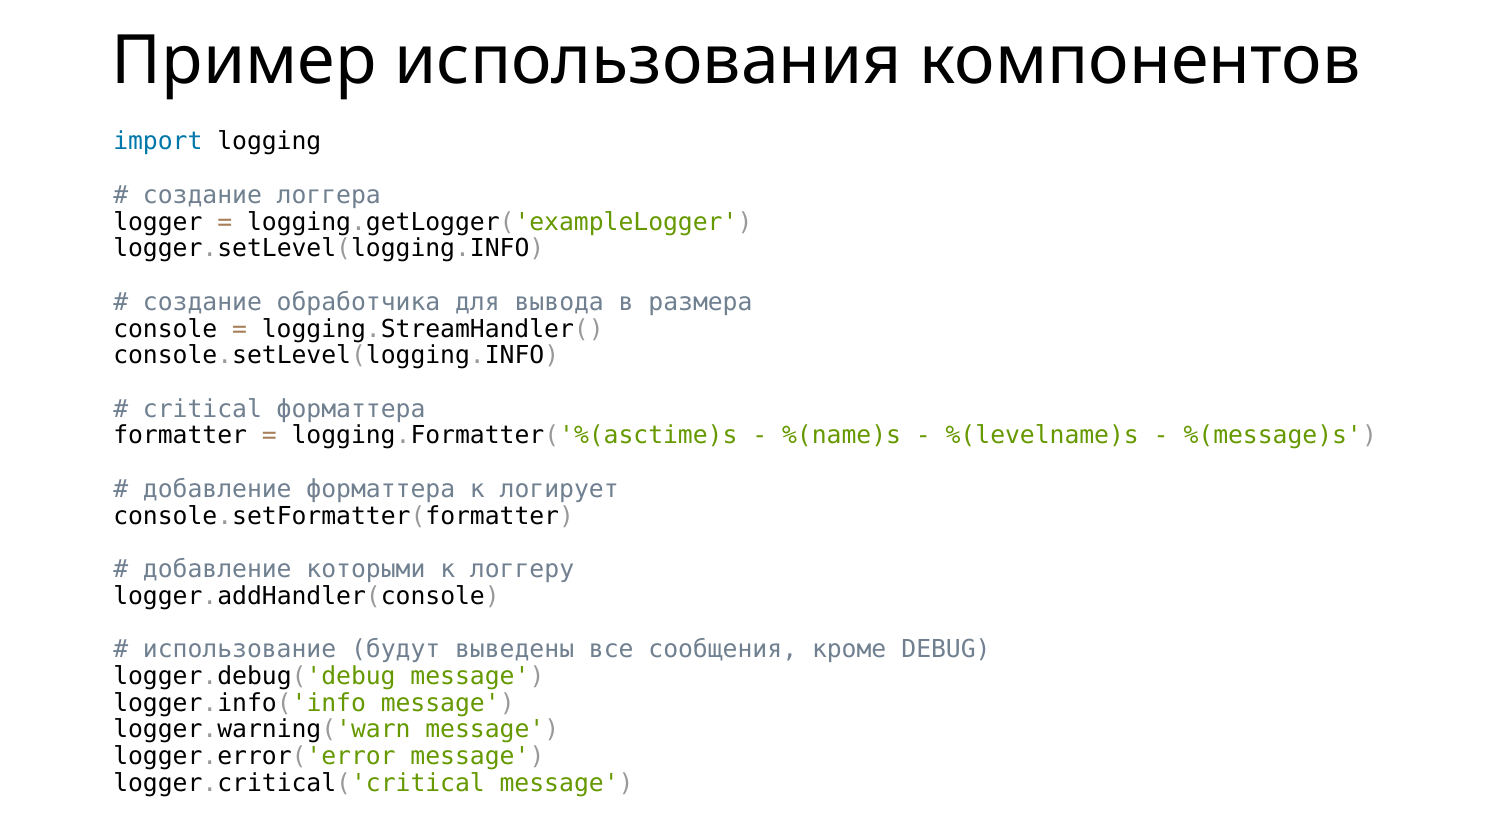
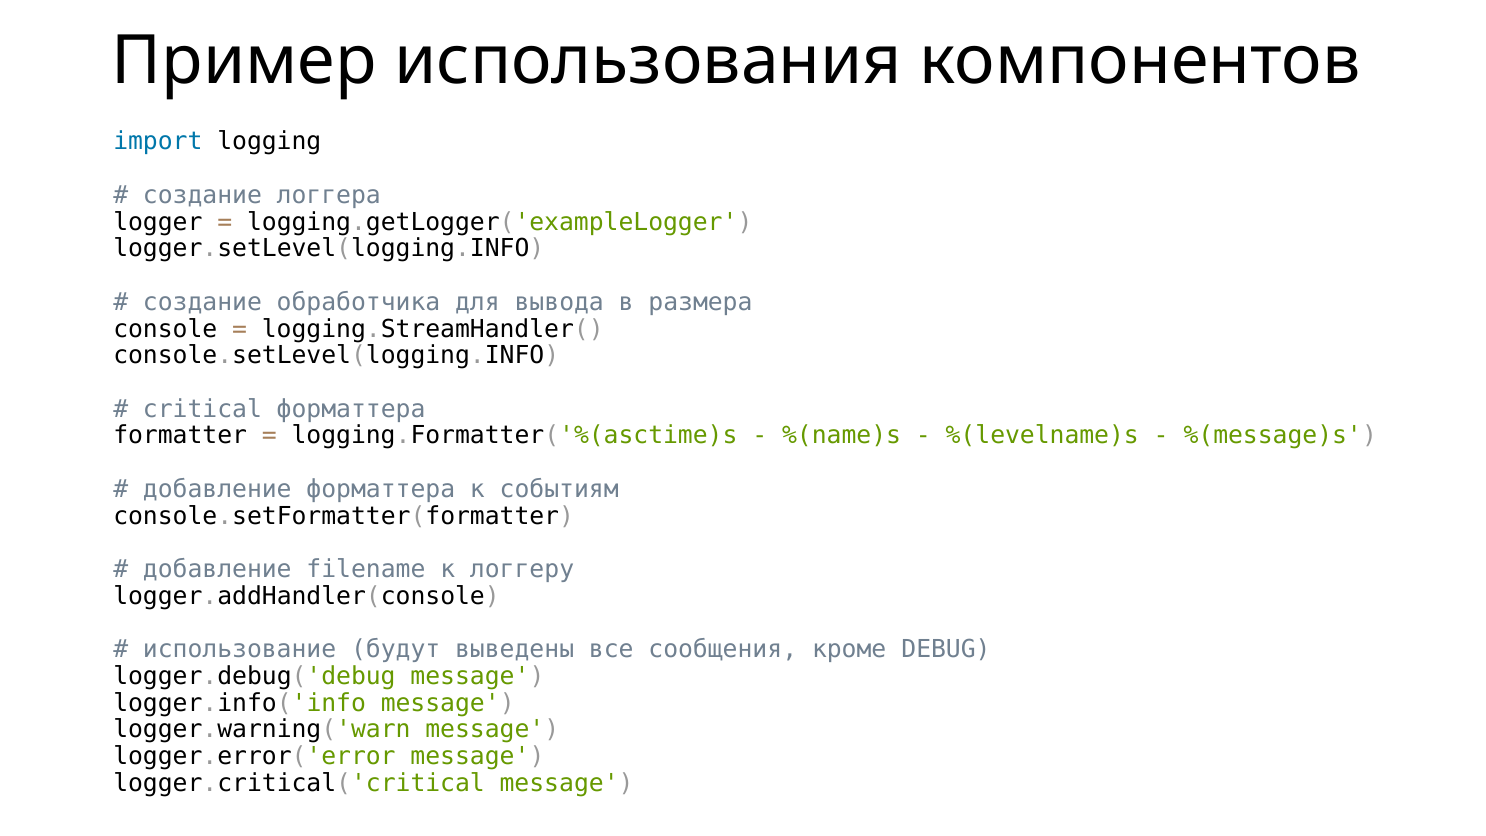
логирует: логирует -> событиям
которыми: которыми -> filename
